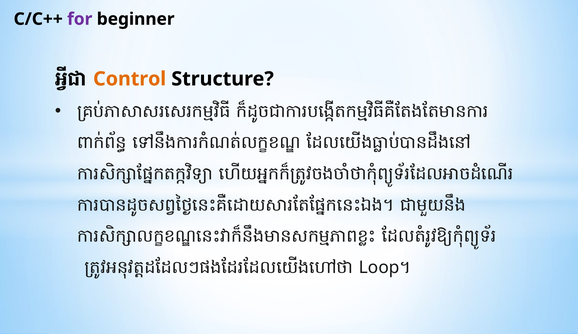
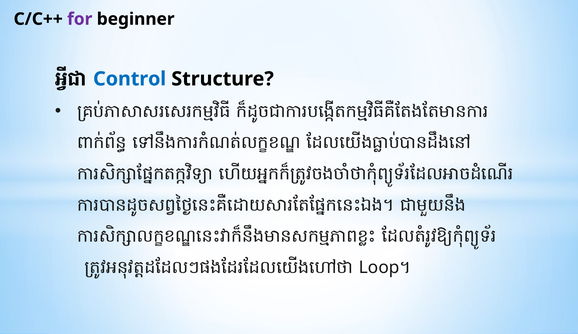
Control colour: orange -> blue
